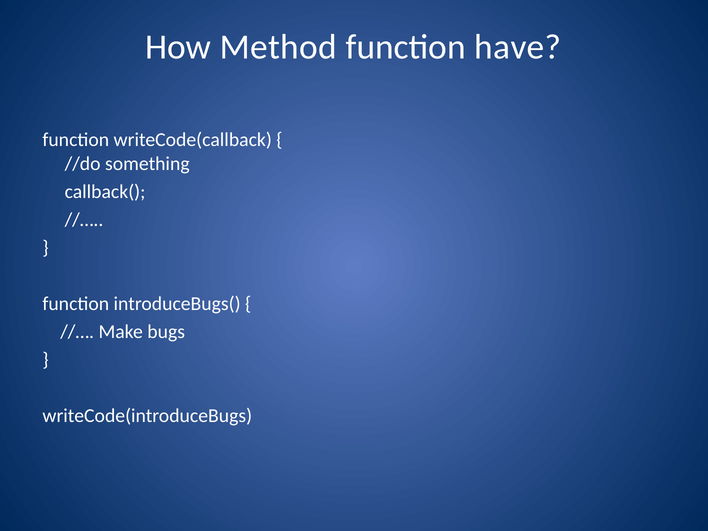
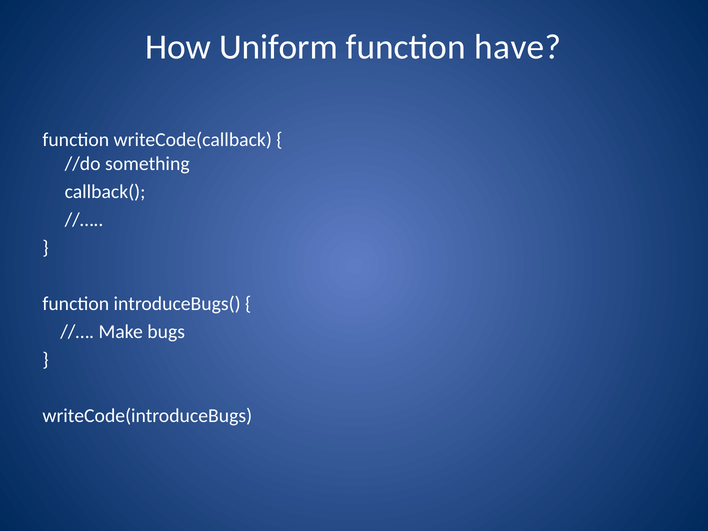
Method: Method -> Uniform
